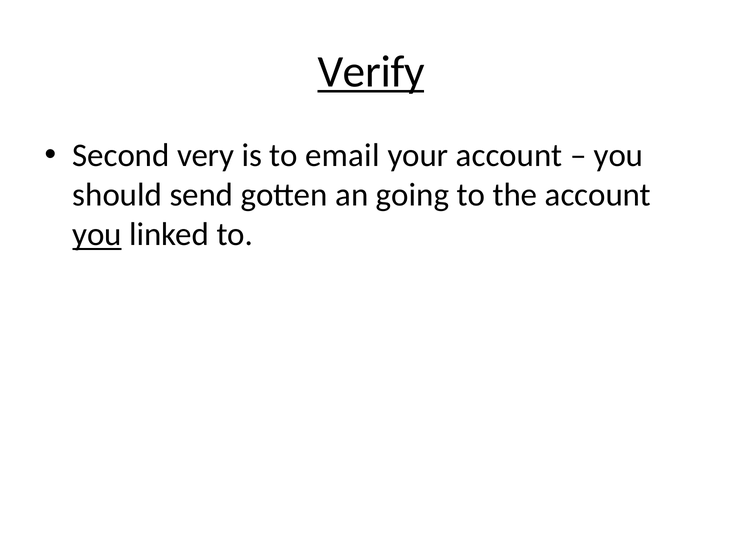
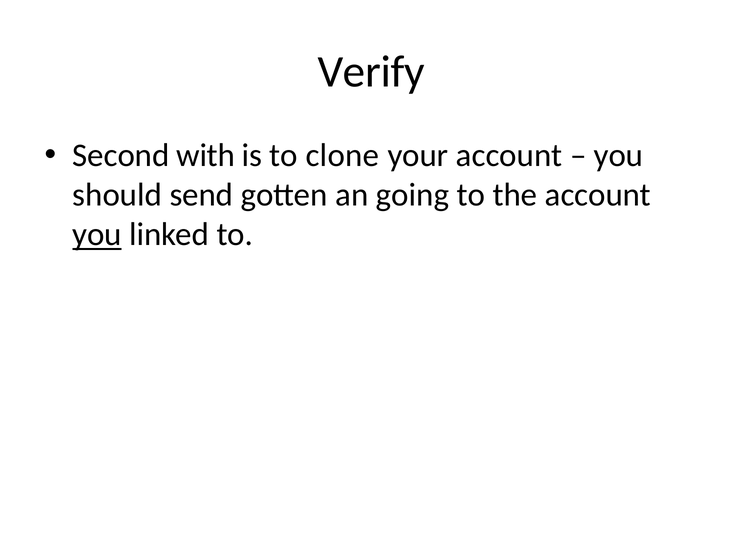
Verify underline: present -> none
very: very -> with
email: email -> clone
